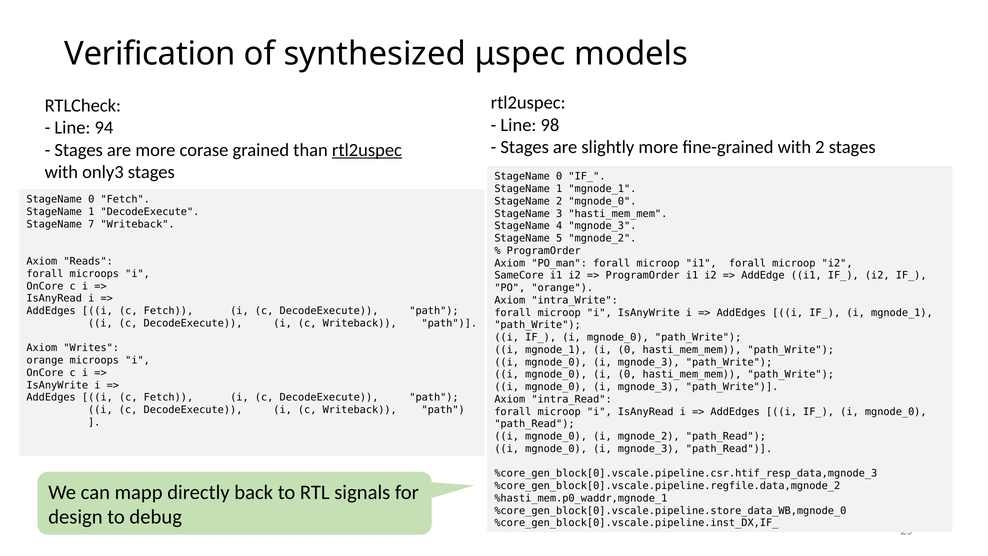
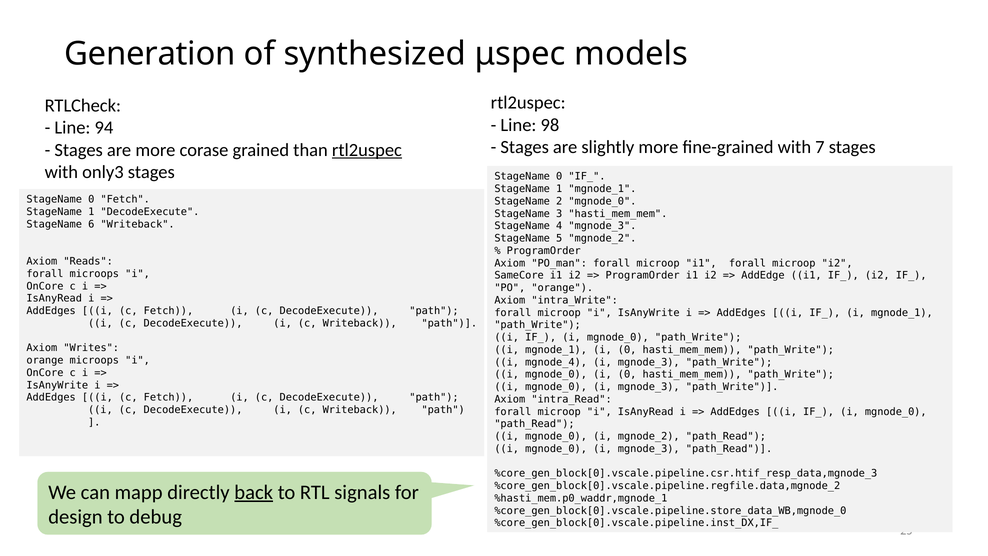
Verification: Verification -> Generation
with 2: 2 -> 7
7: 7 -> 6
mgnode_0 at (556, 362): mgnode_0 -> mgnode_4
back underline: none -> present
